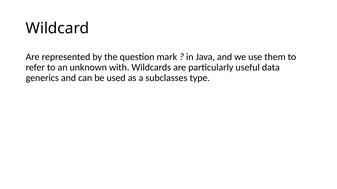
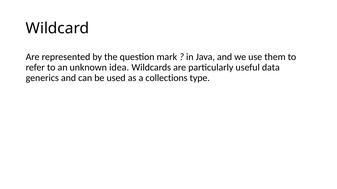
with: with -> idea
subclasses: subclasses -> collections
